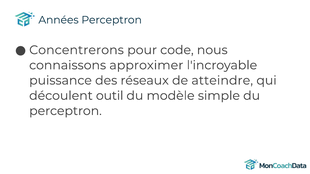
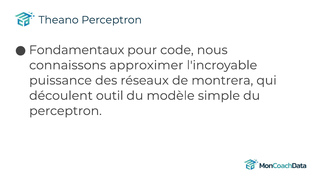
Années: Années -> Theano
Concentrerons: Concentrerons -> Fondamentaux
atteindre: atteindre -> montrera
